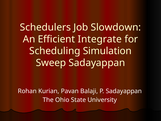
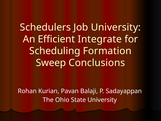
Job Slowdown: Slowdown -> University
Simulation: Simulation -> Formation
Sweep Sadayappan: Sadayappan -> Conclusions
